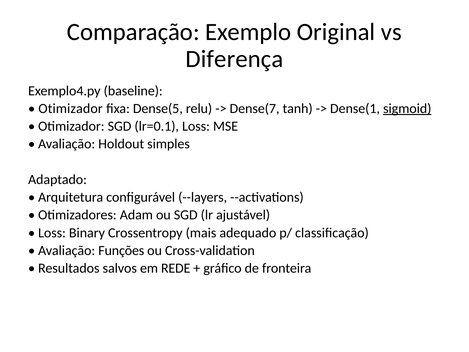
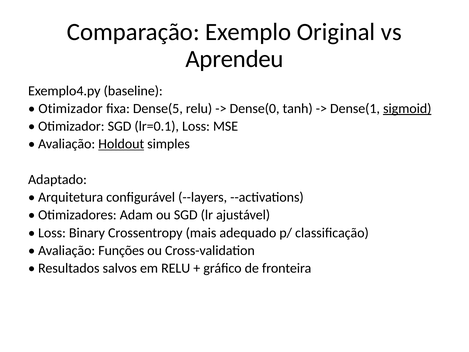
Diferença: Diferença -> Aprendeu
Dense(7: Dense(7 -> Dense(0
Holdout underline: none -> present
em REDE: REDE -> RELU
